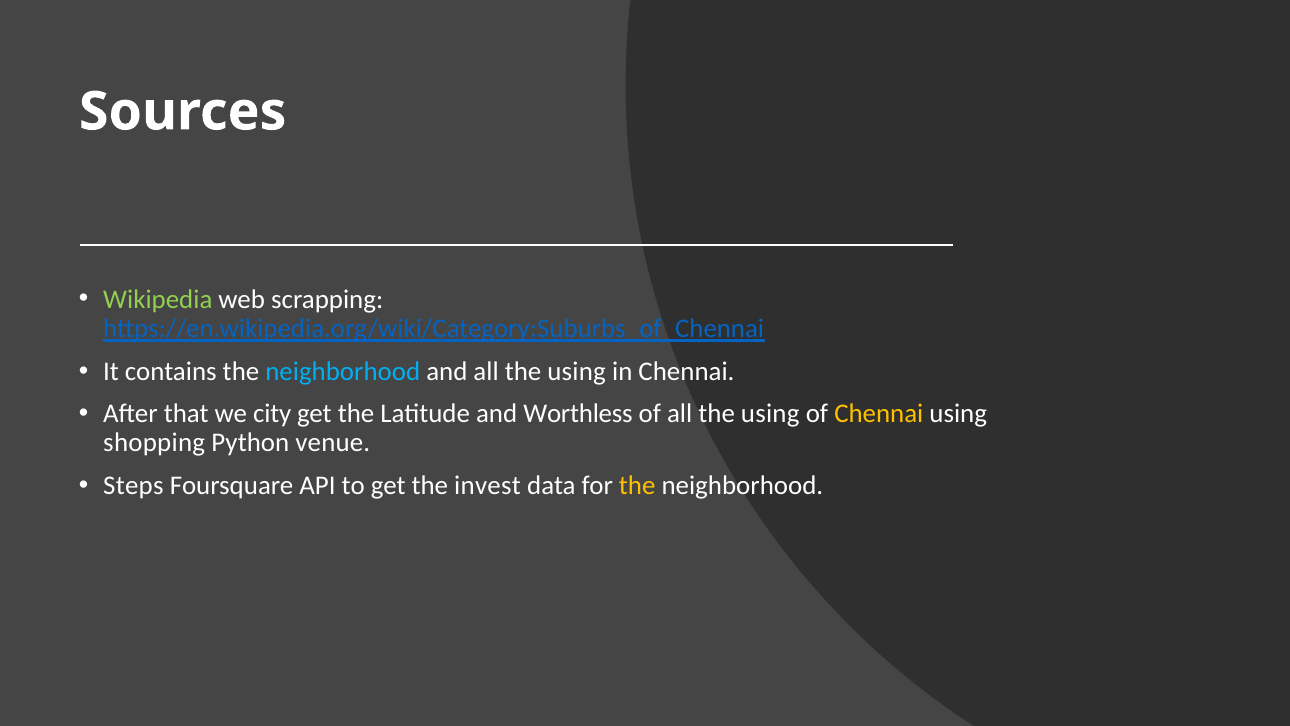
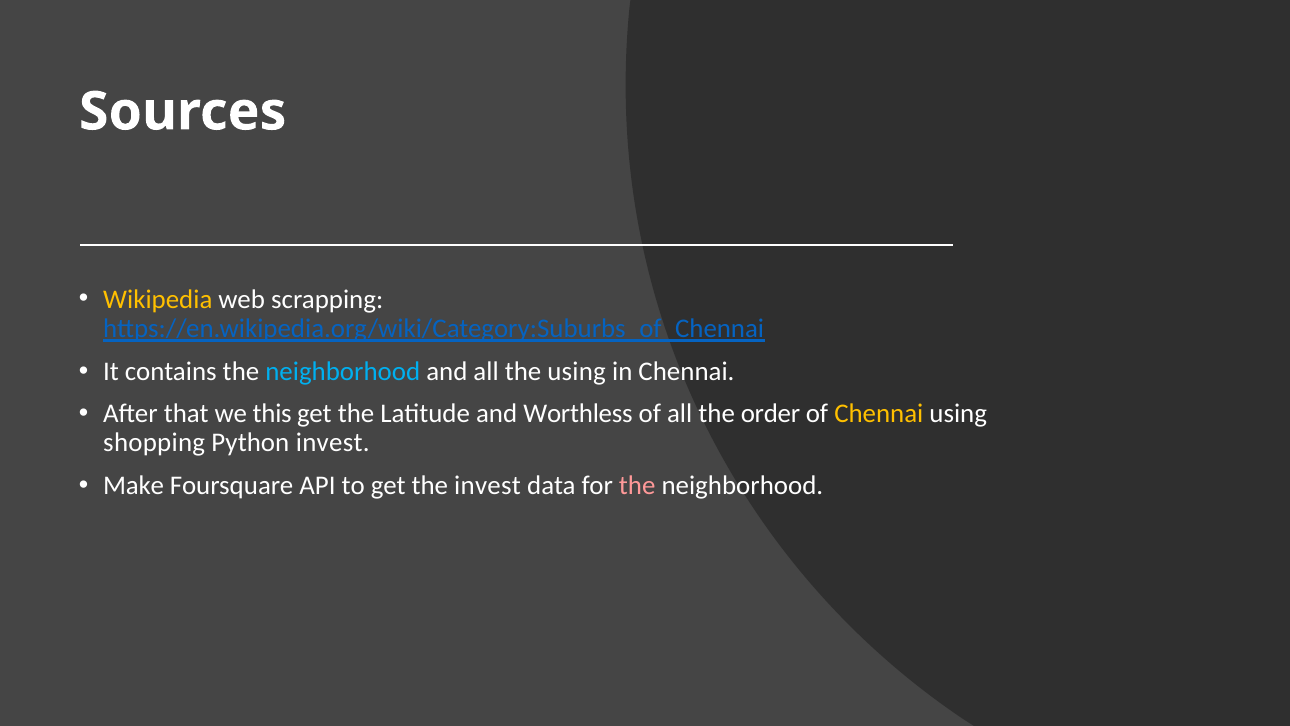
Wikipedia colour: light green -> yellow
city: city -> this
of all the using: using -> order
Python venue: venue -> invest
Steps: Steps -> Make
the at (637, 485) colour: yellow -> pink
